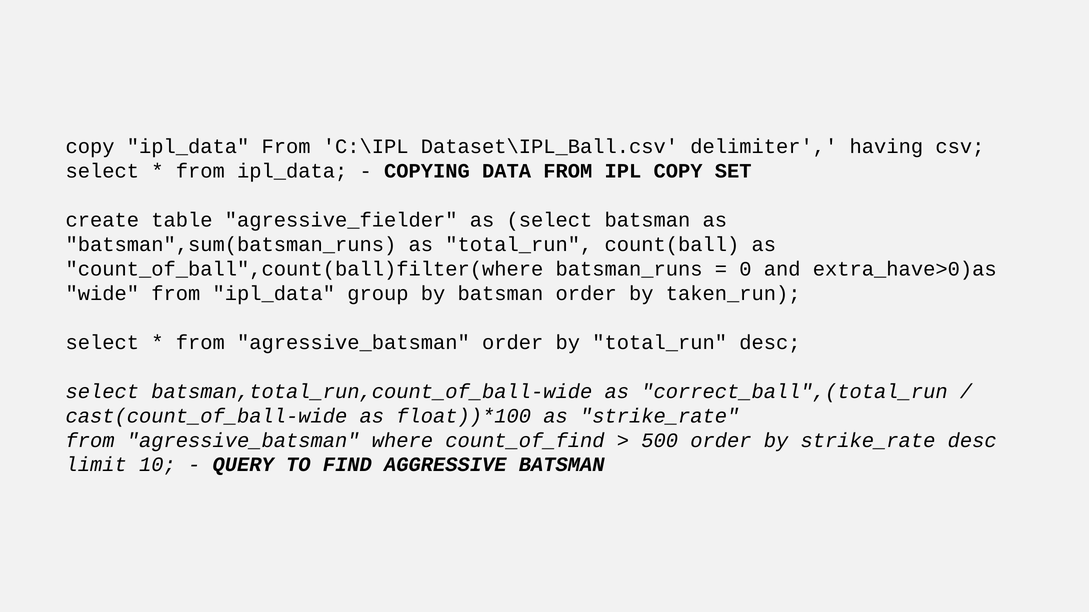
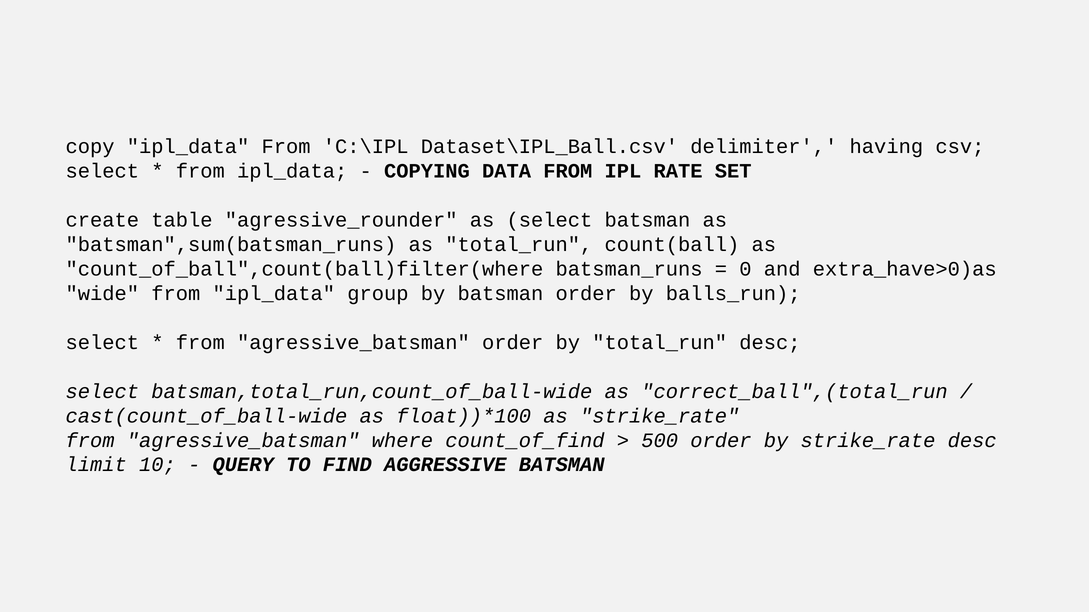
IPL COPY: COPY -> RATE
agressive_fielder: agressive_fielder -> agressive_rounder
taken_run: taken_run -> balls_run
